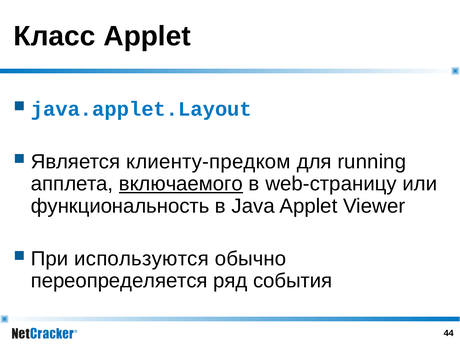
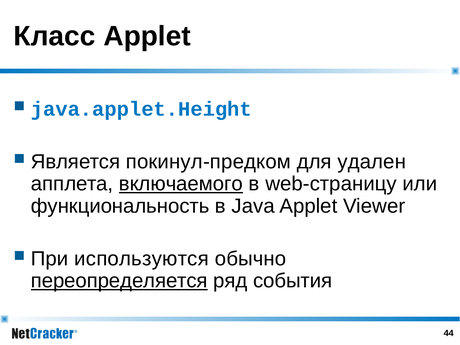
java.applet.Layout: java.applet.Layout -> java.applet.Height
клиенту-предком: клиенту-предком -> покинул-предком
running: running -> удален
переопределяется underline: none -> present
